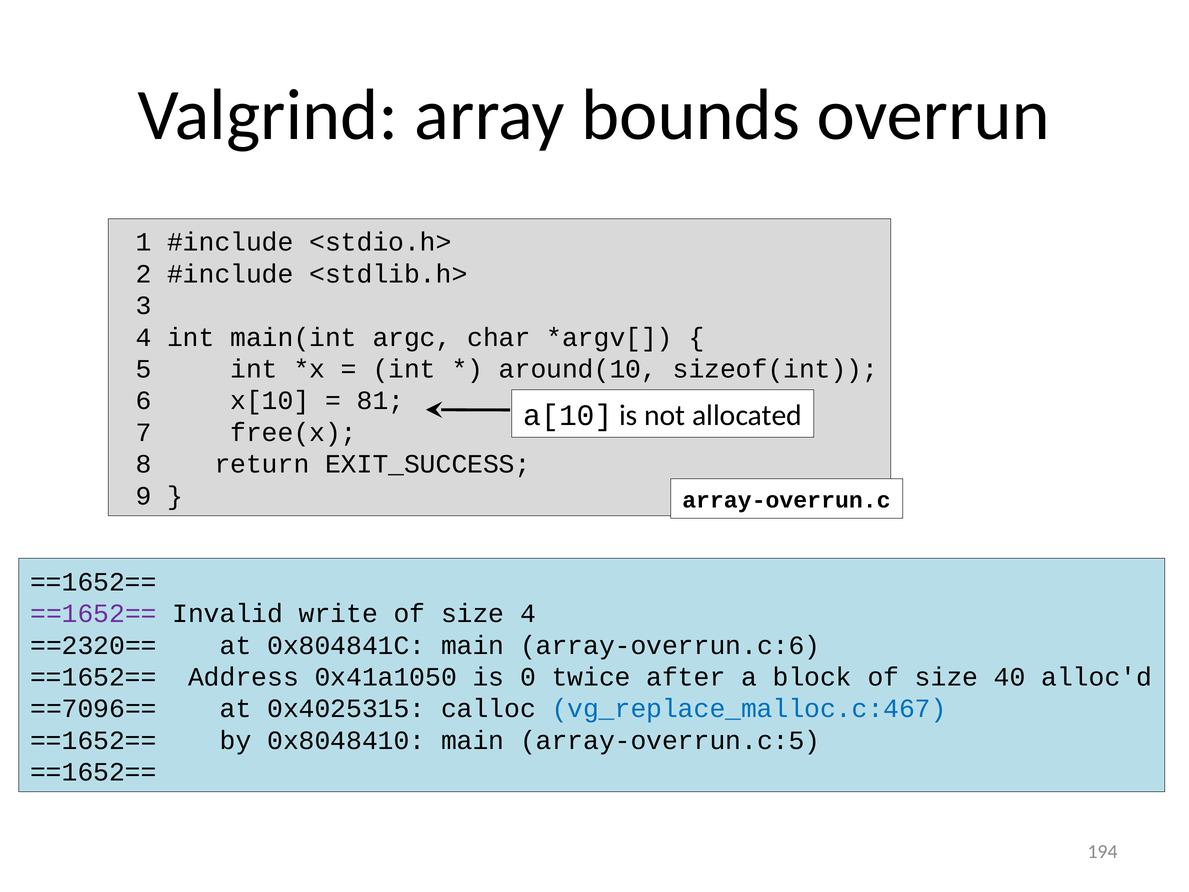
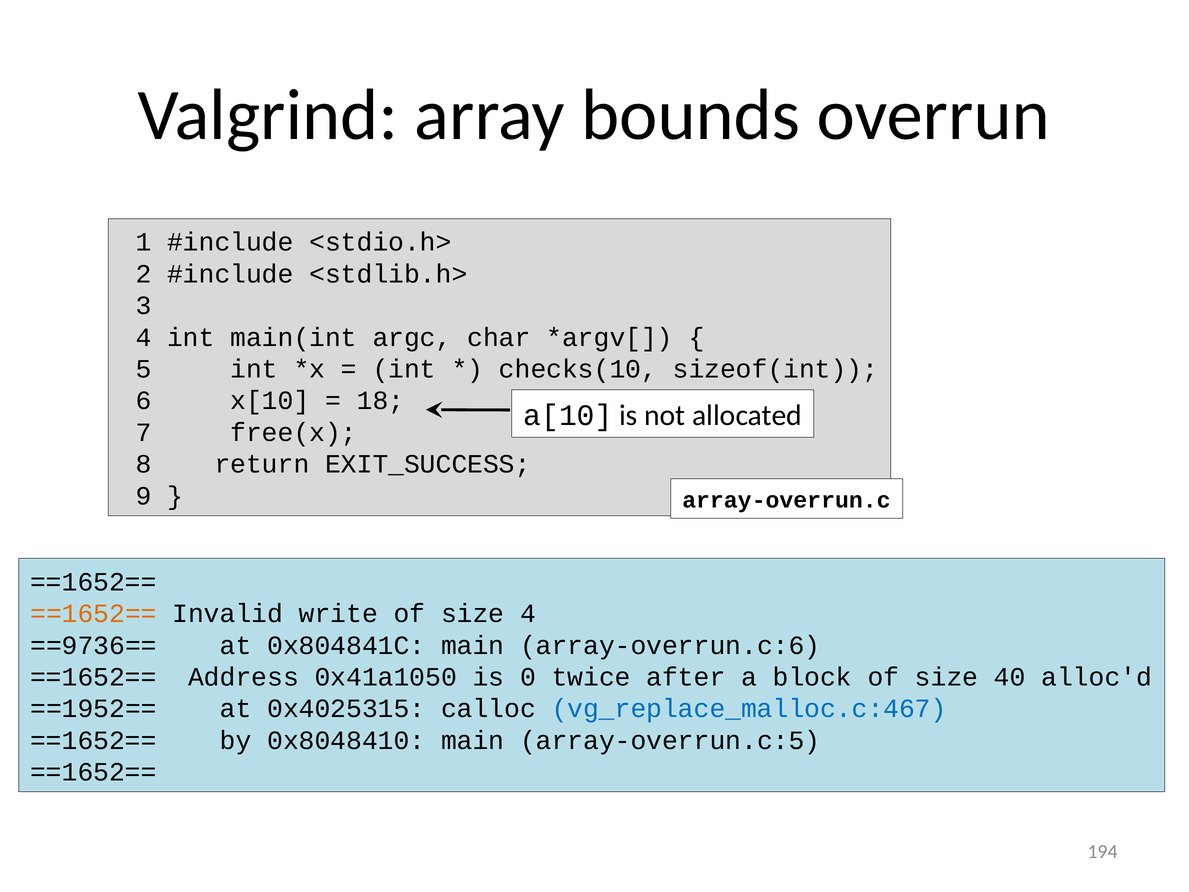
around(10: around(10 -> checks(10
81: 81 -> 18
==1652== at (94, 613) colour: purple -> orange
==2320==: ==2320== -> ==9736==
==7096==: ==7096== -> ==1952==
